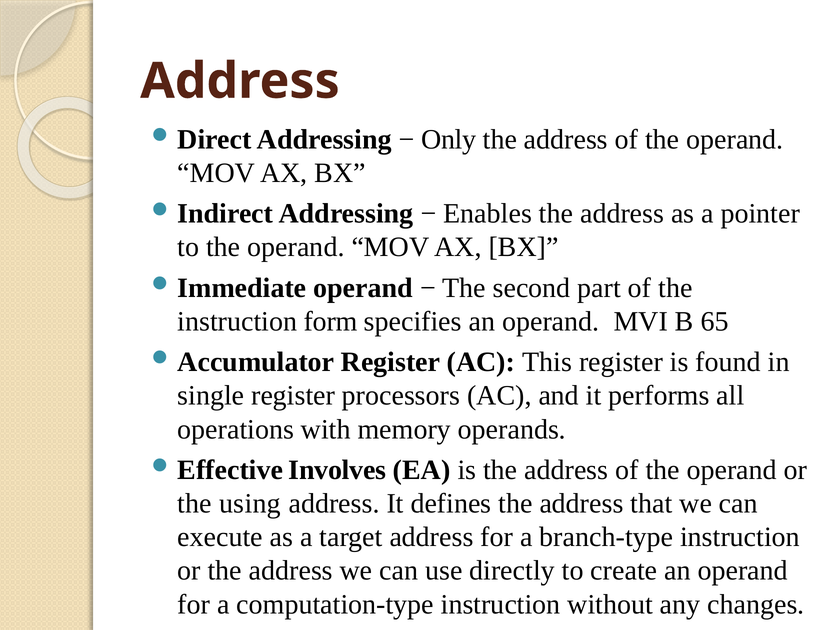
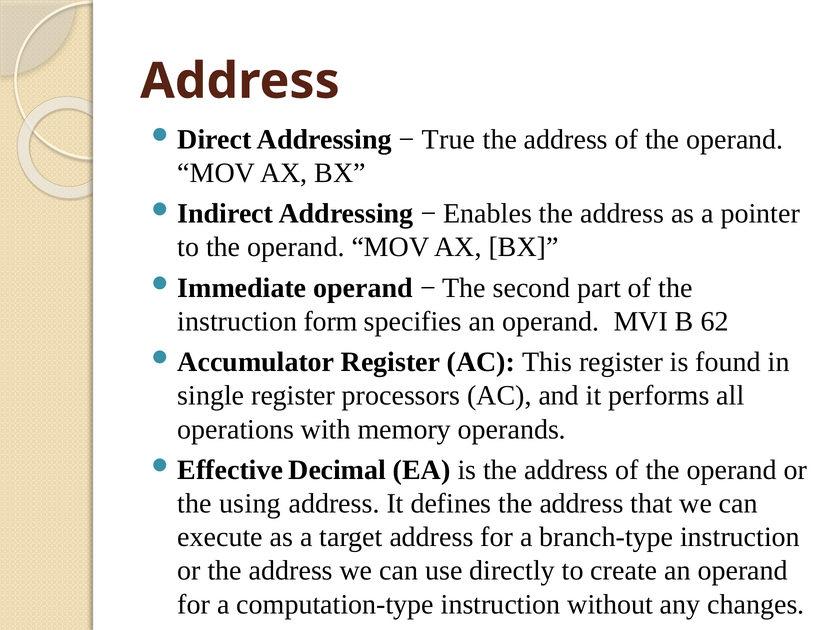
Only: Only -> True
65: 65 -> 62
Involves: Involves -> Decimal
